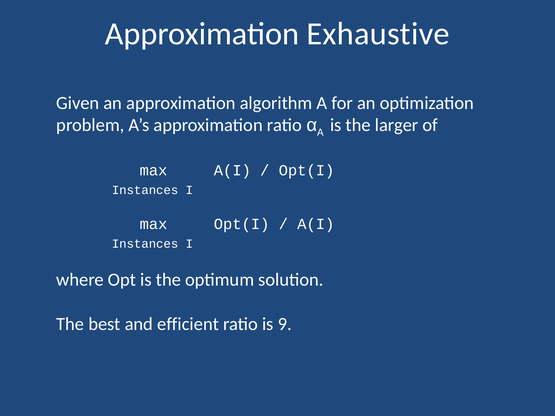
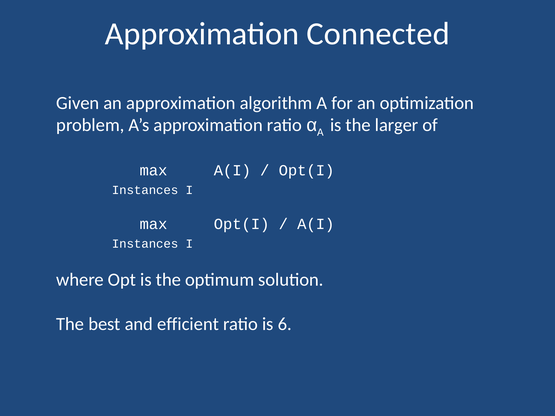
Exhaustive: Exhaustive -> Connected
9: 9 -> 6
